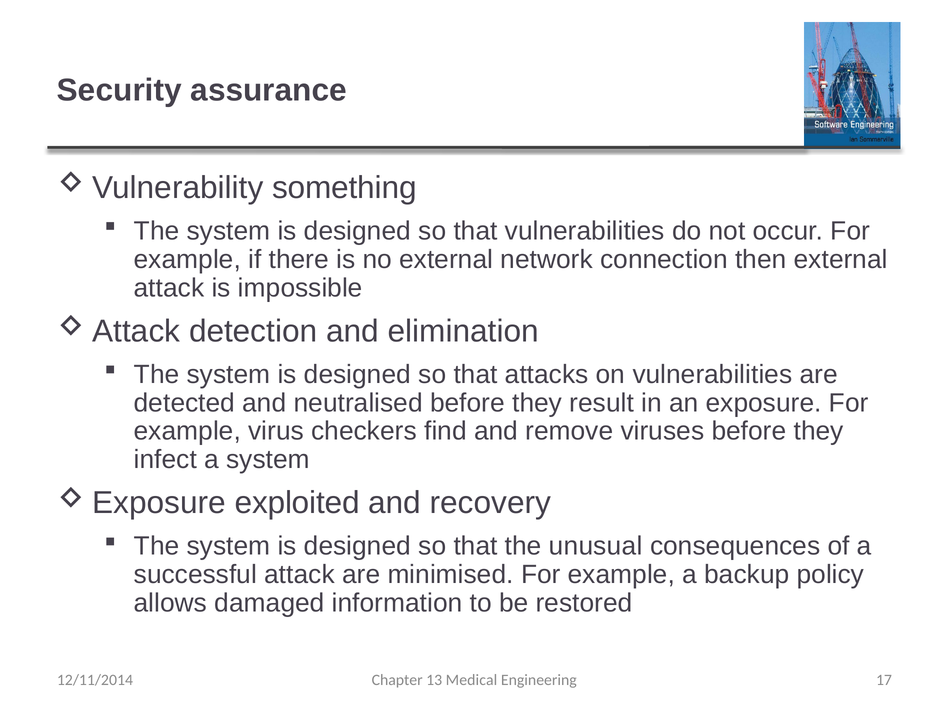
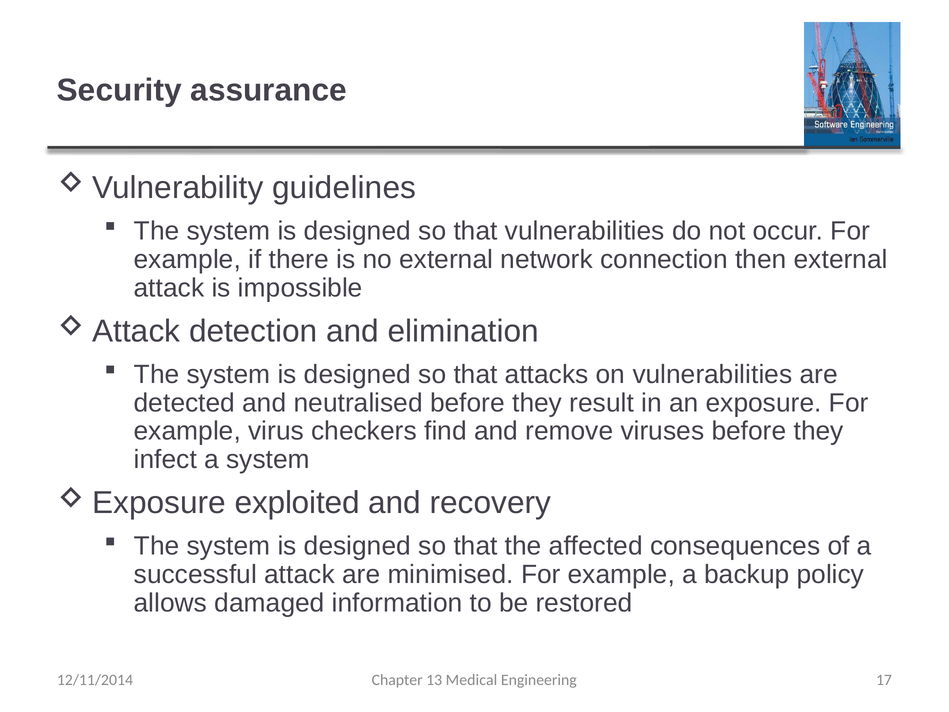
something: something -> guidelines
unusual: unusual -> affected
